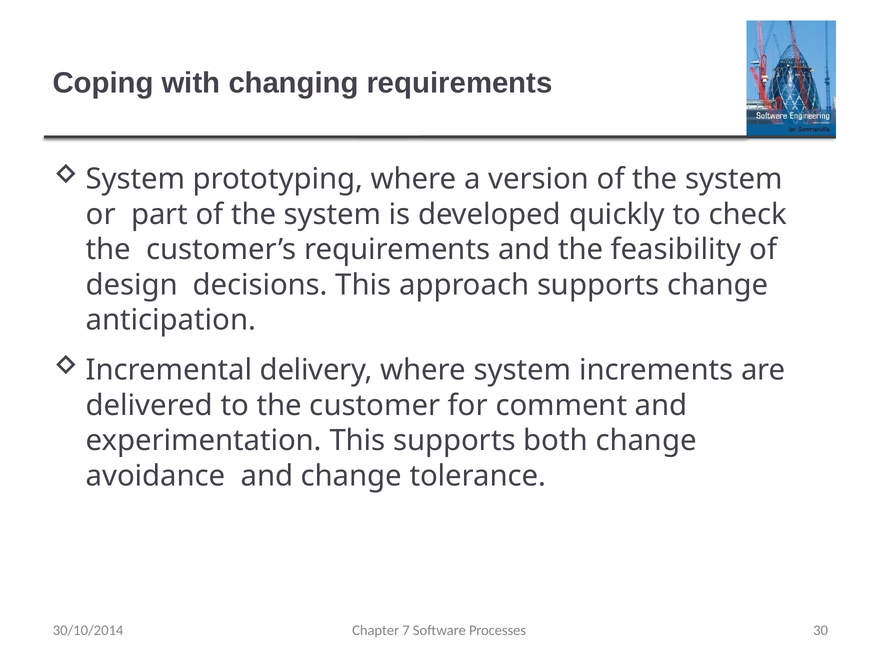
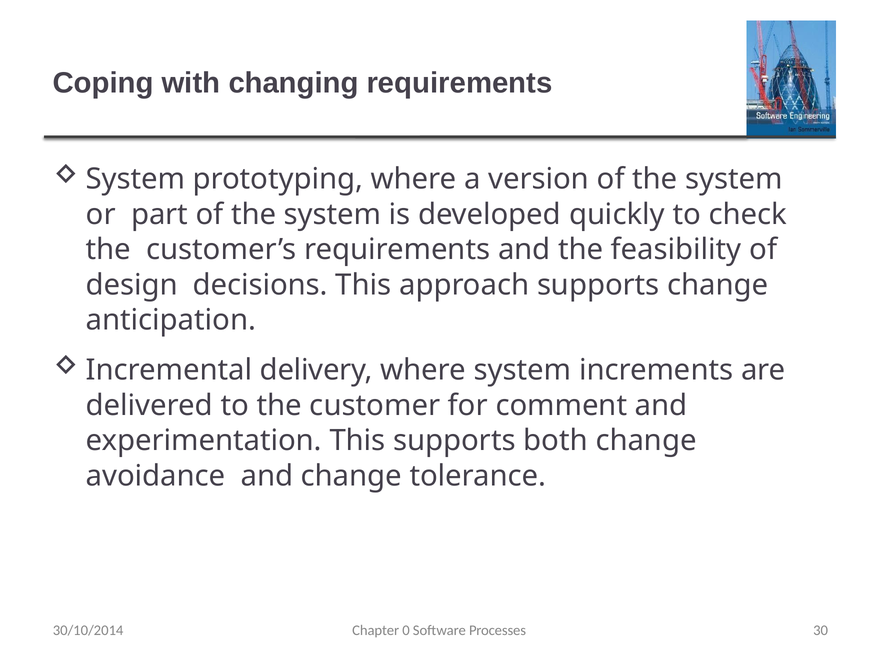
7: 7 -> 0
